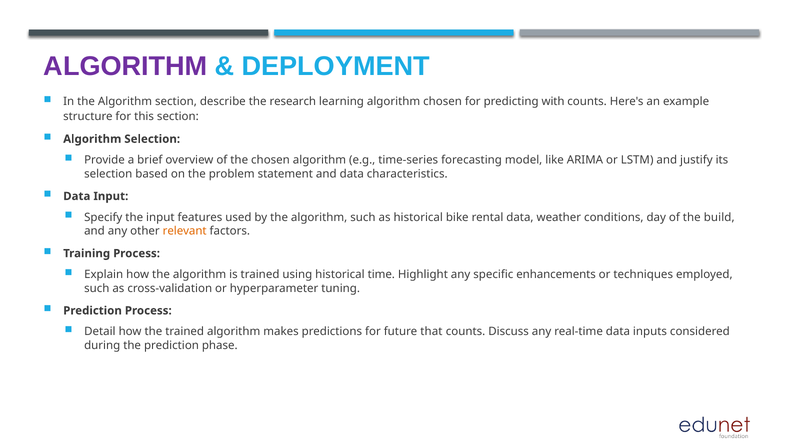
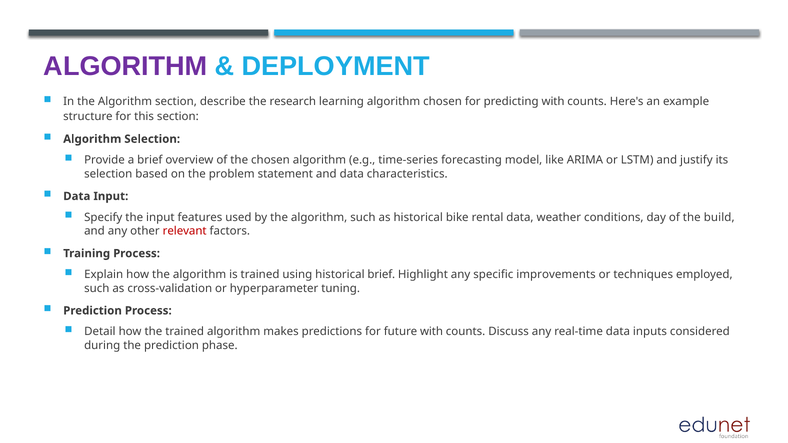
relevant colour: orange -> red
historical time: time -> brief
enhancements: enhancements -> improvements
future that: that -> with
